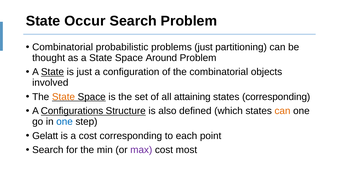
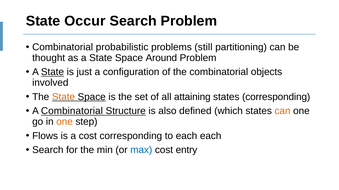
problems just: just -> still
A Configurations: Configurations -> Combinatorial
one at (65, 122) colour: blue -> orange
Gelatt: Gelatt -> Flows
each point: point -> each
max colour: purple -> blue
most: most -> entry
